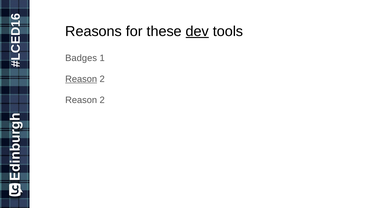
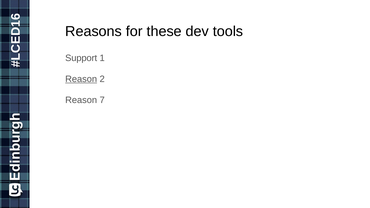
dev underline: present -> none
Badges: Badges -> Support
2 at (102, 100): 2 -> 7
